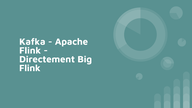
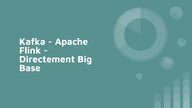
Flink at (30, 68): Flink -> Base
